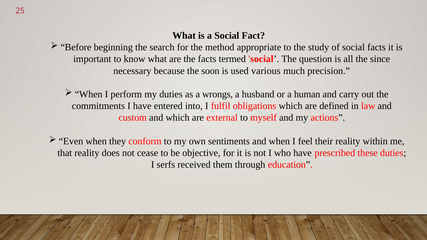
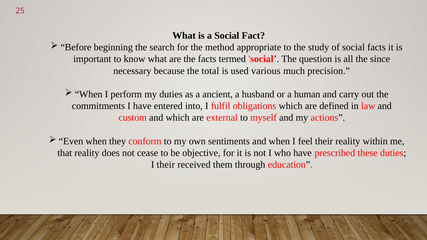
soon: soon -> total
wrongs: wrongs -> ancient
I serfs: serfs -> their
